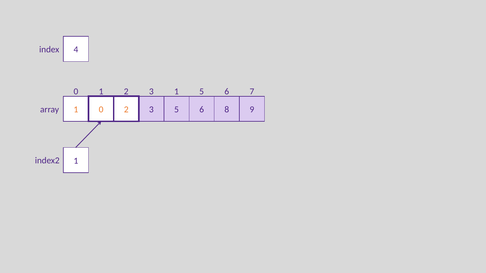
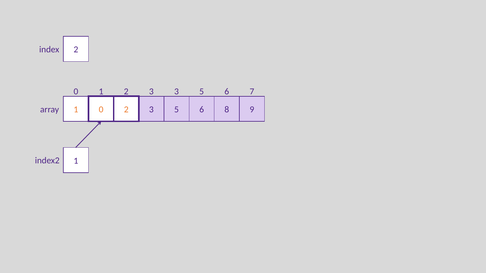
index 4: 4 -> 2
3 1: 1 -> 3
